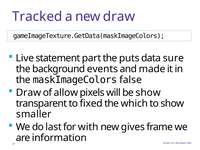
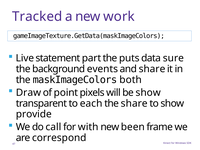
new draw: draw -> work
and made: made -> share
false: false -> both
allow: allow -> point
fixed: fixed -> each
the which: which -> share
smaller: smaller -> provide
last: last -> call
gives: gives -> been
information: information -> correspond
